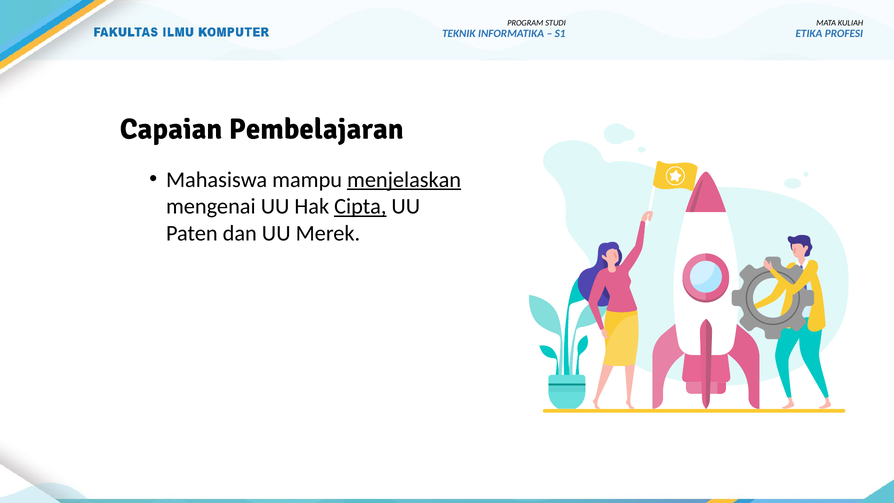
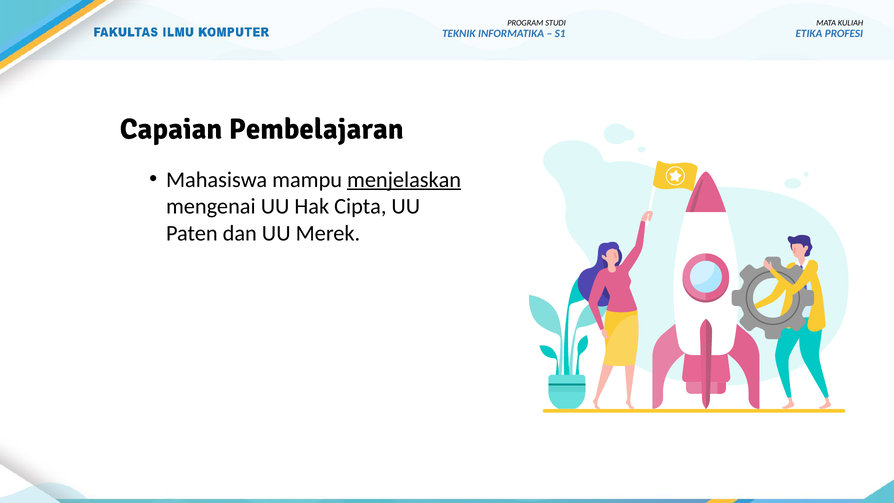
Cipta underline: present -> none
